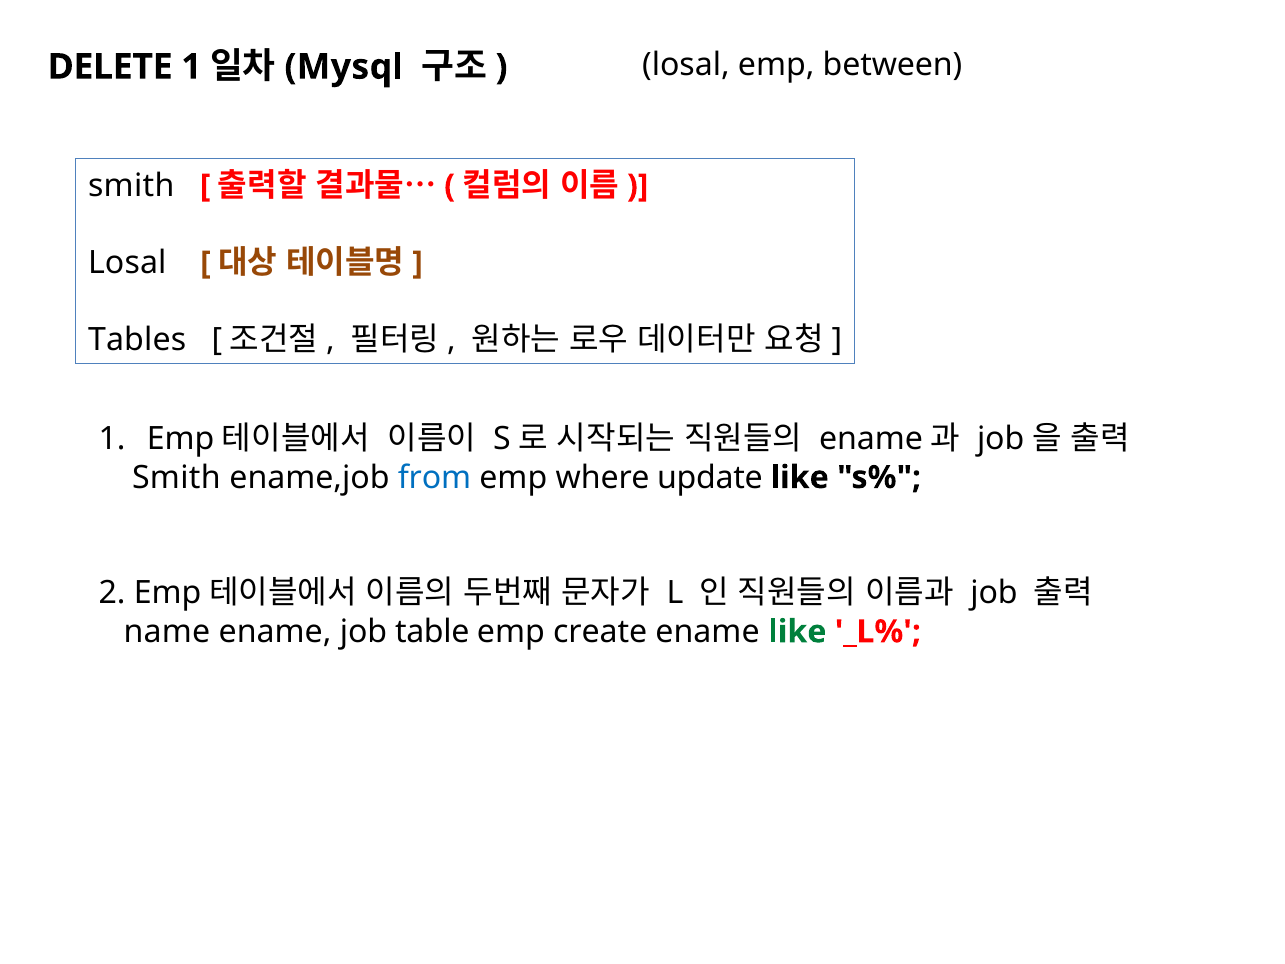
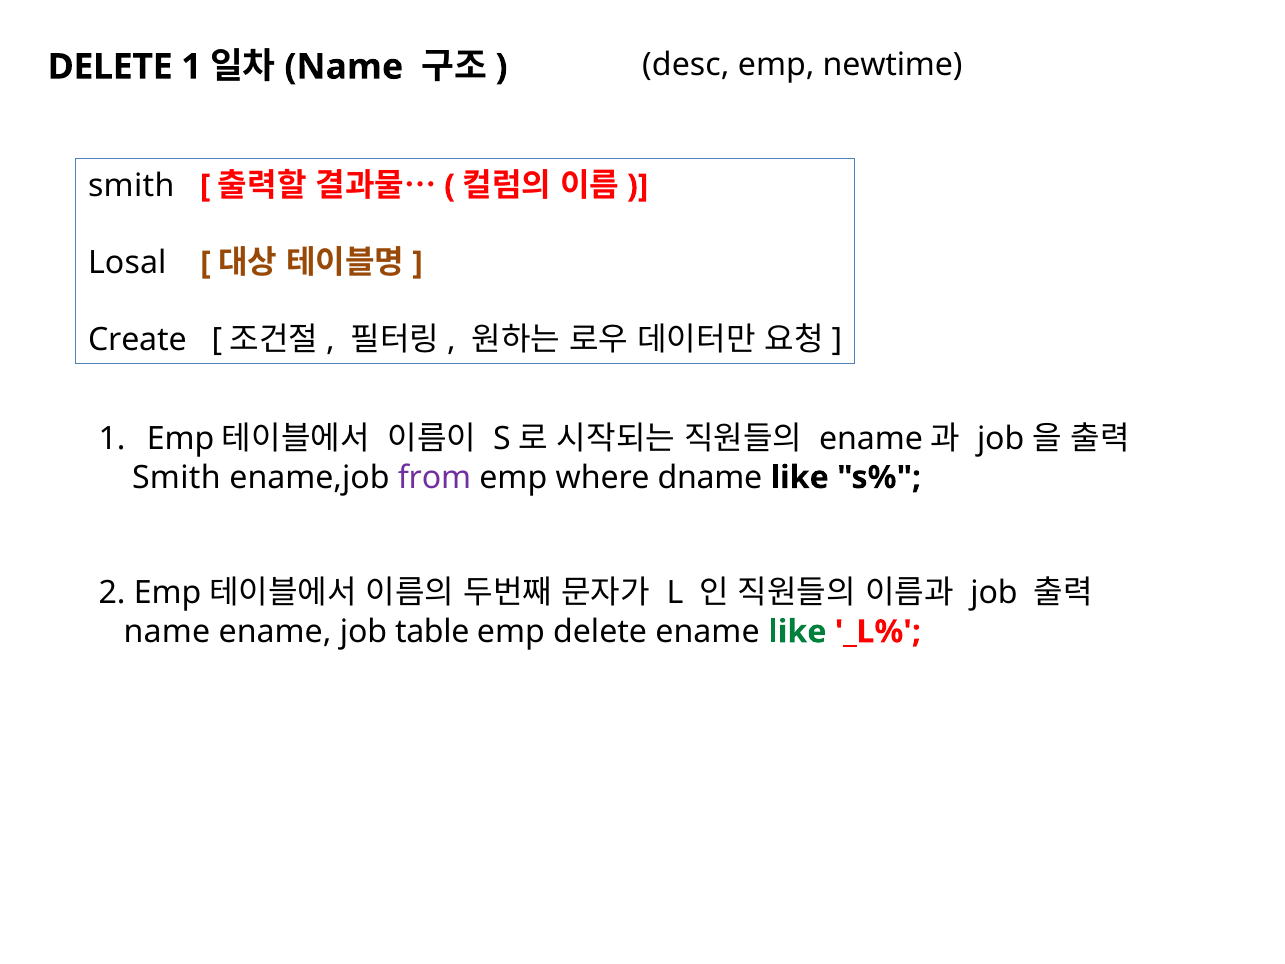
losal at (686, 64): losal -> desc
between: between -> newtime
Mysql at (344, 67): Mysql -> Name
Tables: Tables -> Create
from colour: blue -> purple
update: update -> dname
emp create: create -> delete
